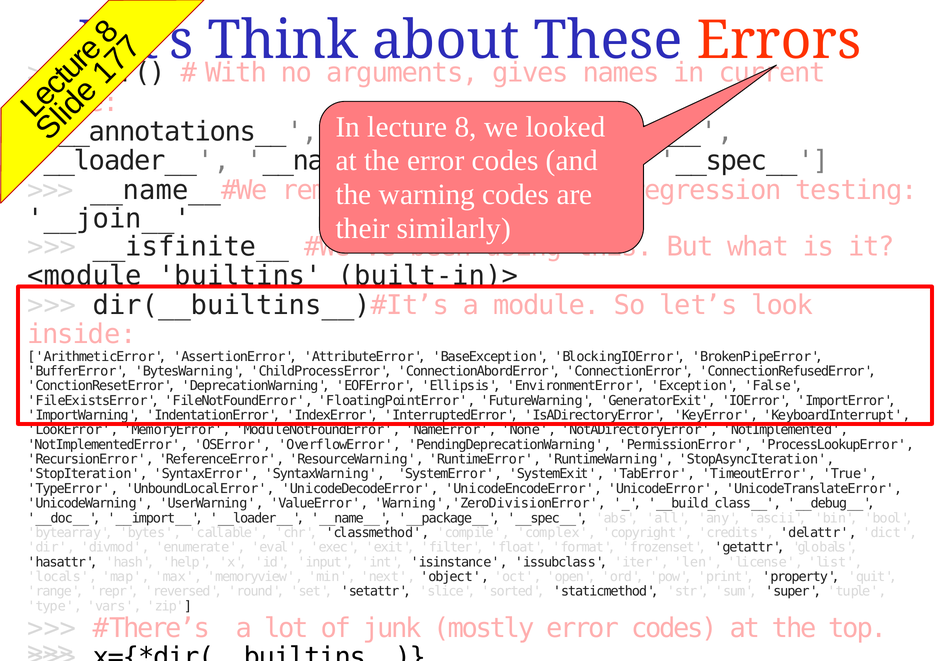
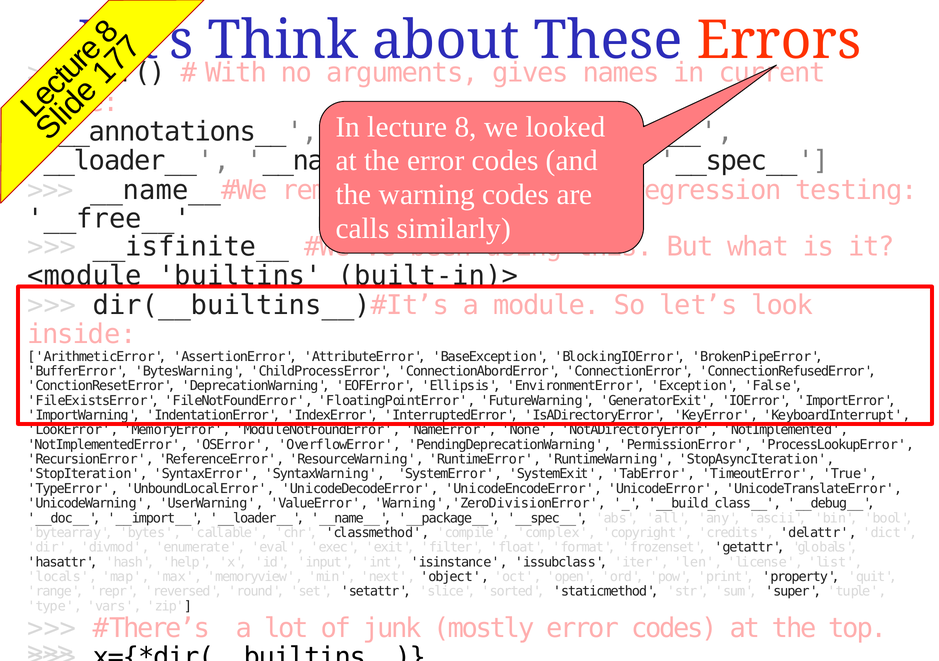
__join__: __join__ -> __free__
their: their -> calls
